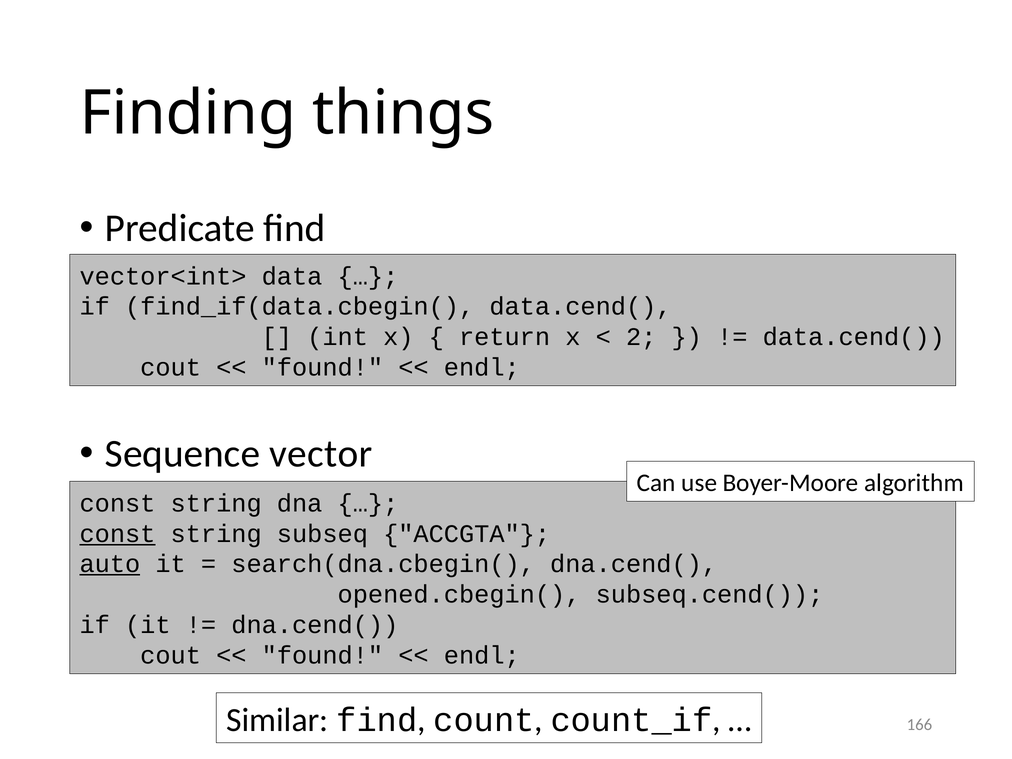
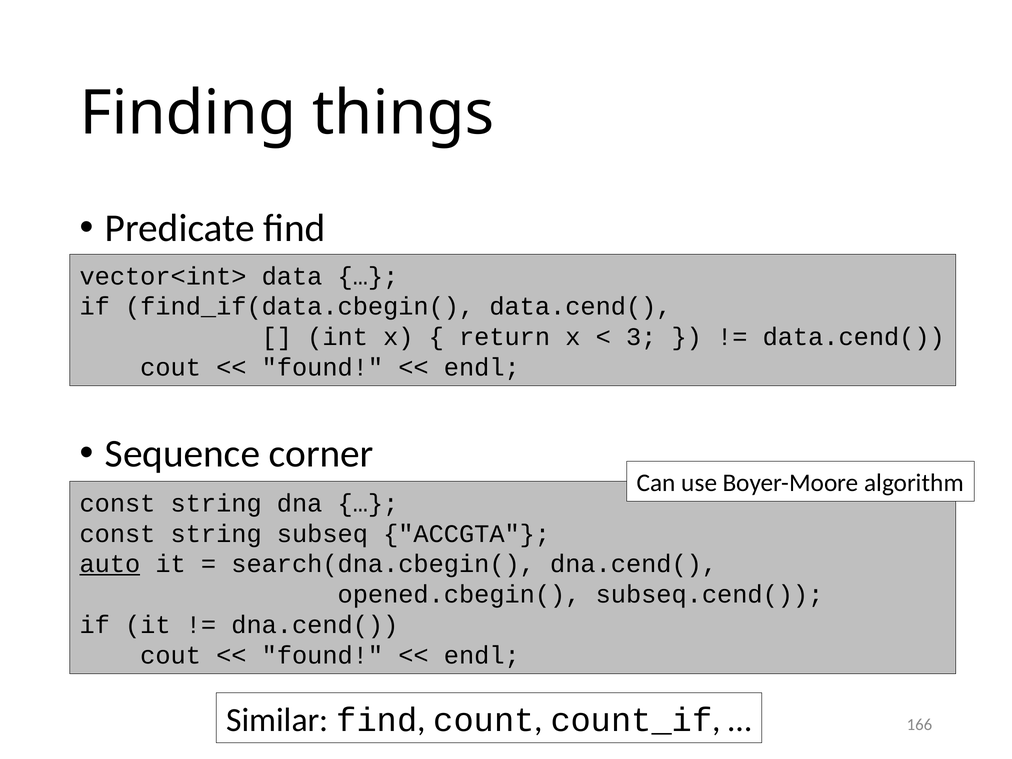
2: 2 -> 3
vector: vector -> corner
const at (117, 534) underline: present -> none
